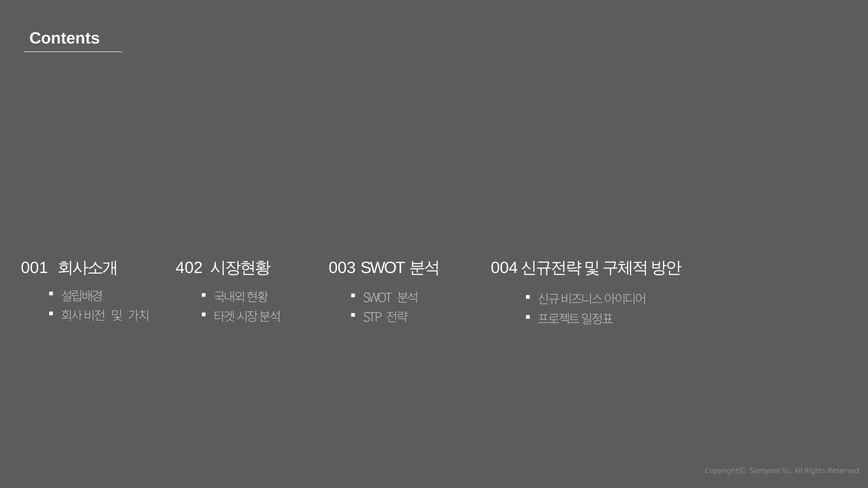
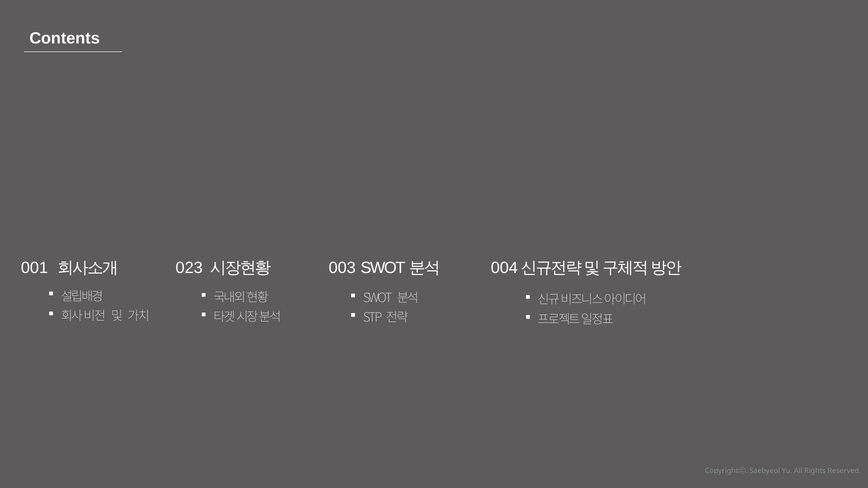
402: 402 -> 023
